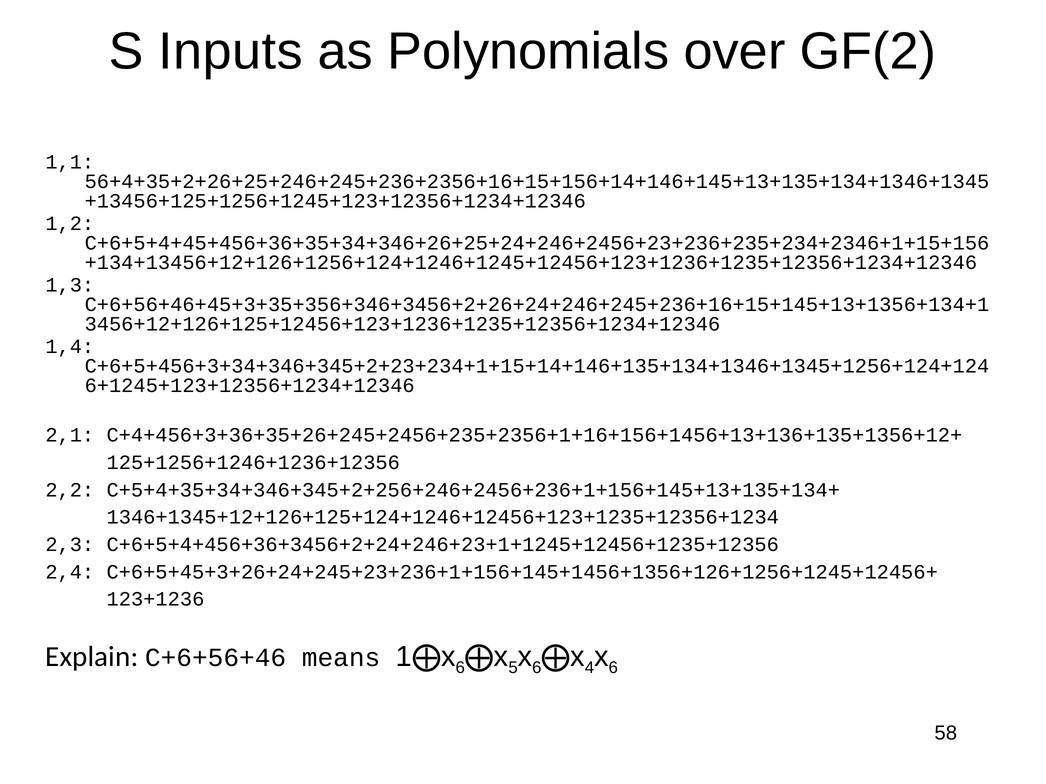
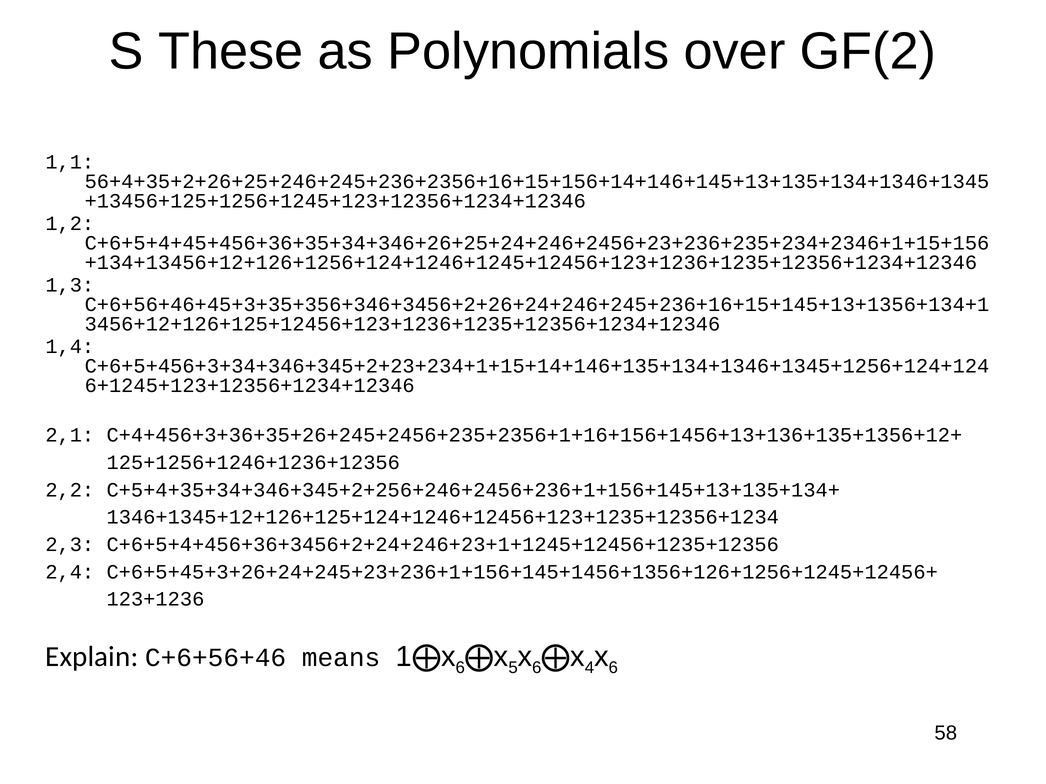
Inputs: Inputs -> These
